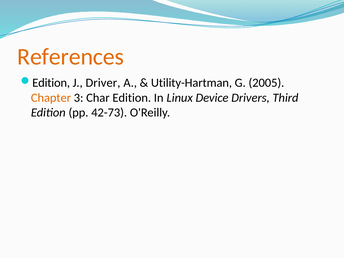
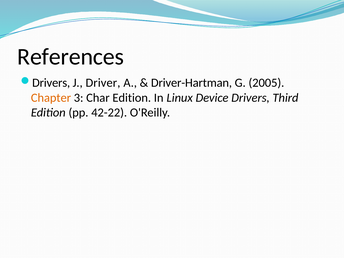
References colour: orange -> black
Edition at (51, 83): Edition -> Drivers
Utility-Hartman: Utility-Hartman -> Driver-Hartman
42-73: 42-73 -> 42-22
